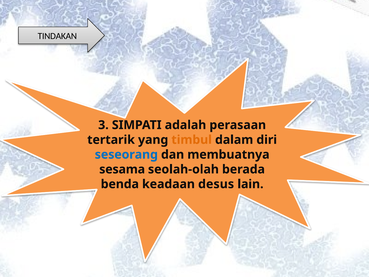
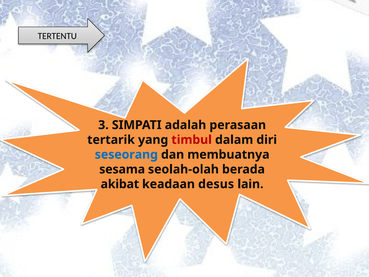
TINDAKAN: TINDAKAN -> TERTENTU
timbul colour: orange -> red
benda: benda -> akibat
